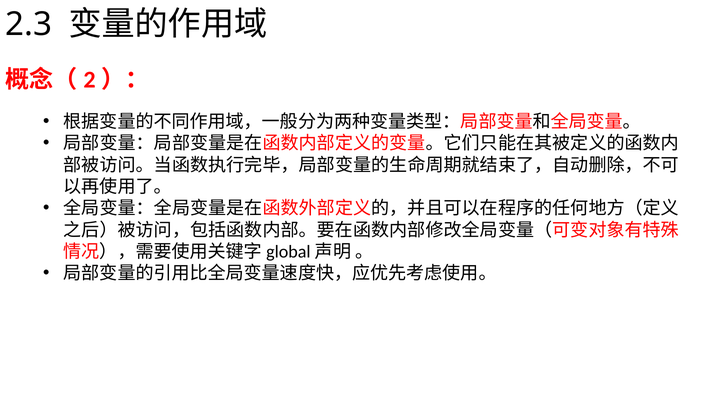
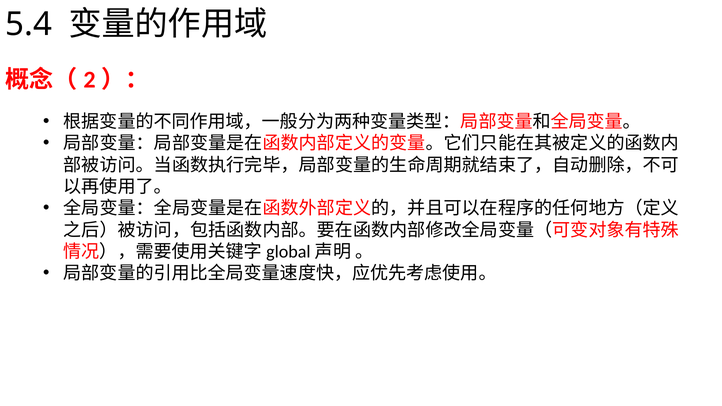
2.3: 2.3 -> 5.4
